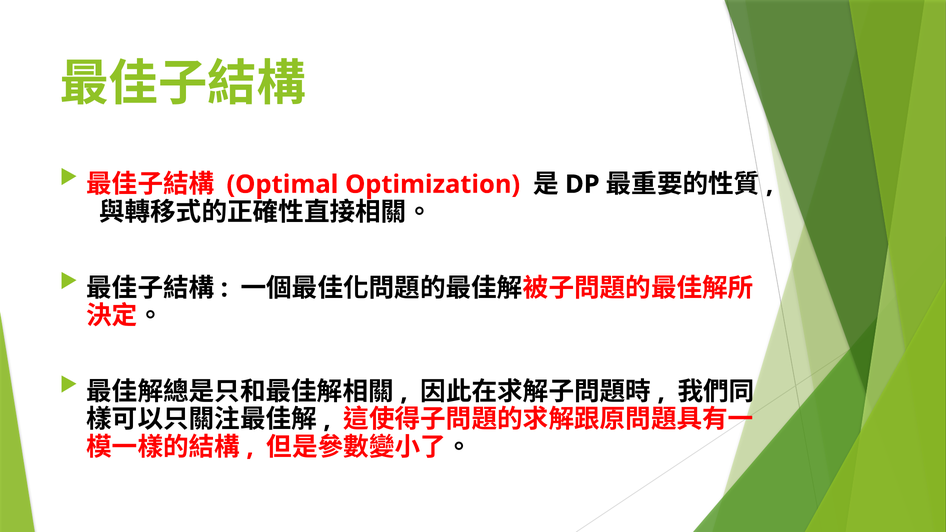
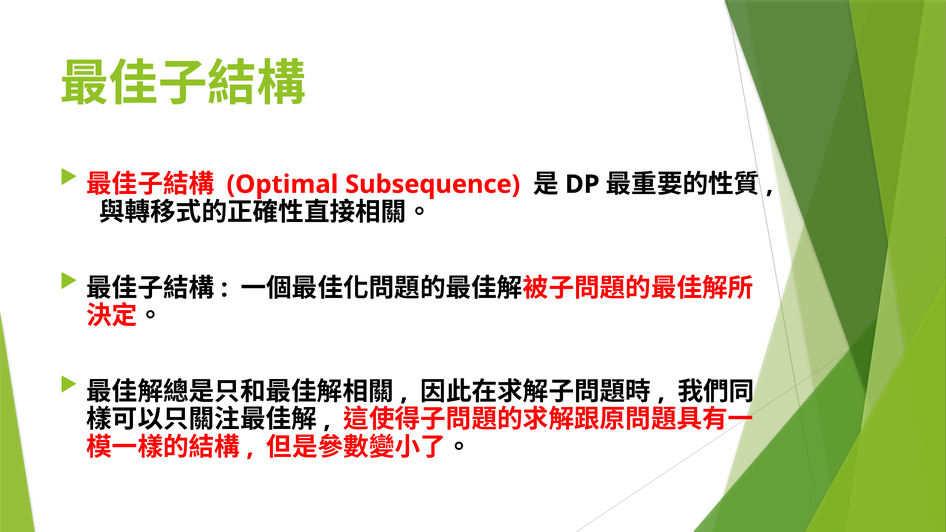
Optimization: Optimization -> Subsequence
